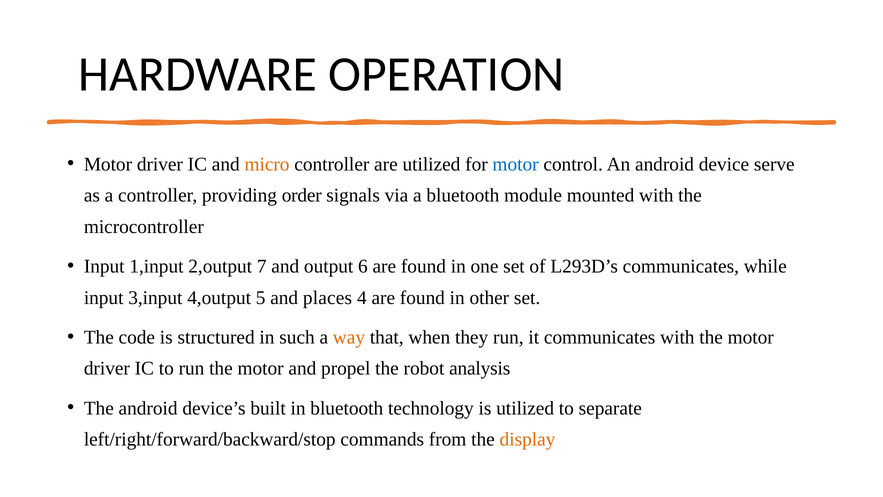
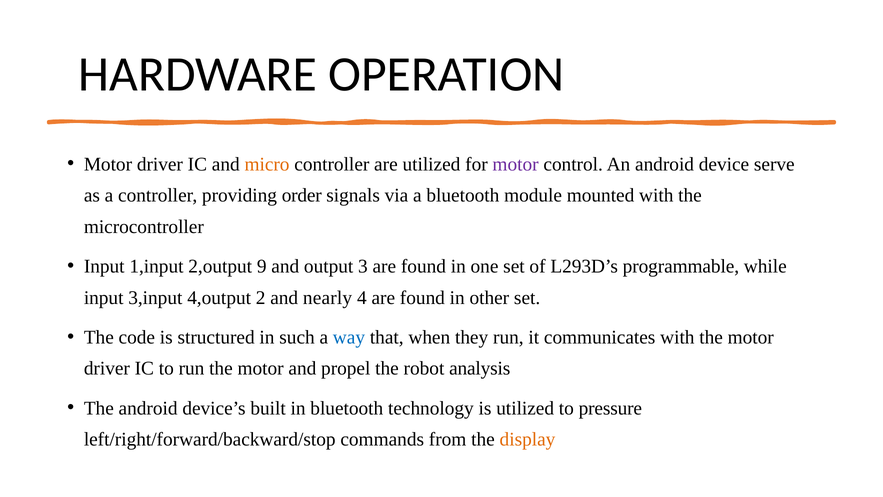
motor at (516, 164) colour: blue -> purple
7: 7 -> 9
6: 6 -> 3
L293D’s communicates: communicates -> programmable
5: 5 -> 2
places: places -> nearly
way colour: orange -> blue
separate: separate -> pressure
